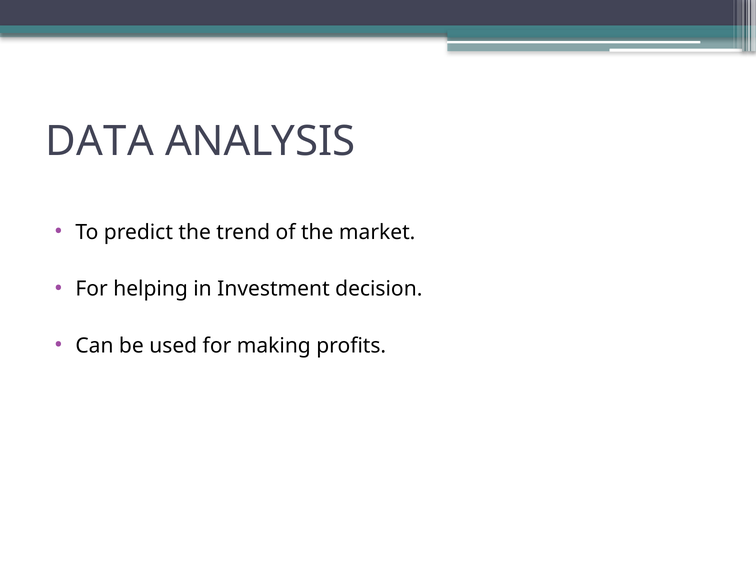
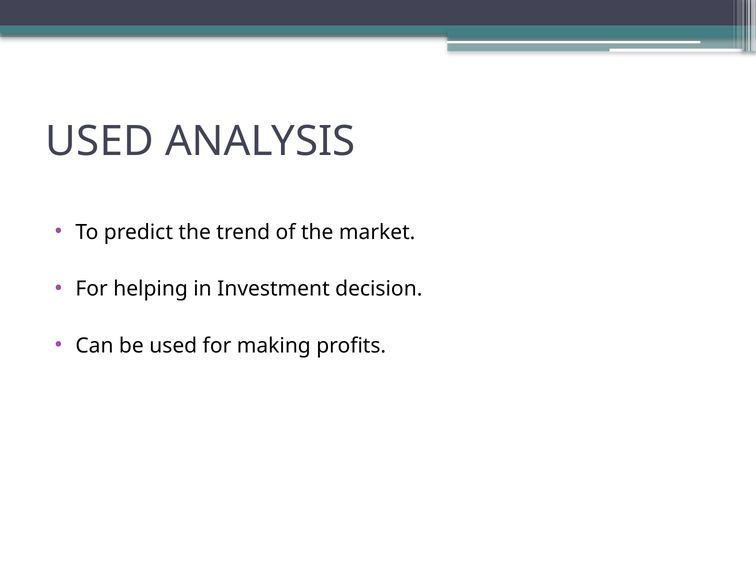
DATA at (100, 142): DATA -> USED
